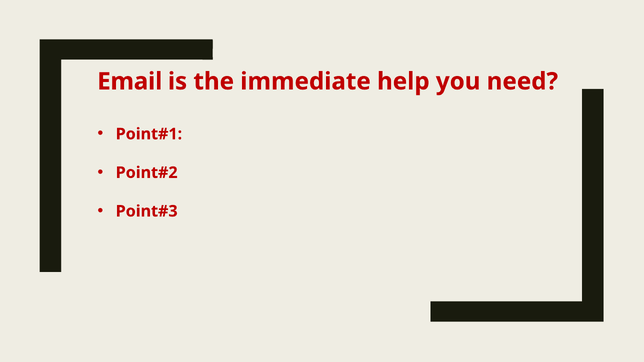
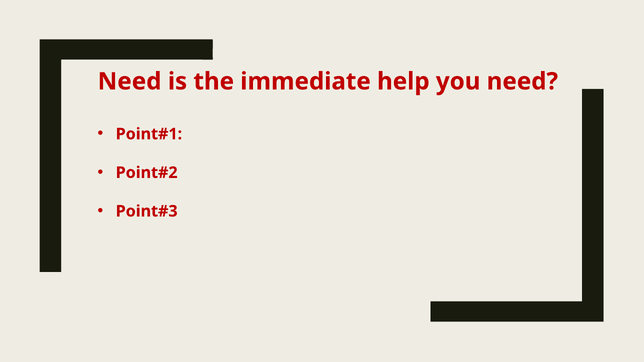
Email at (130, 82): Email -> Need
